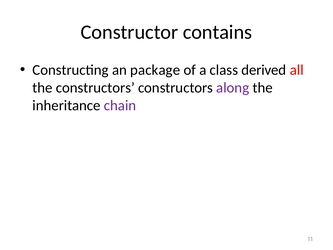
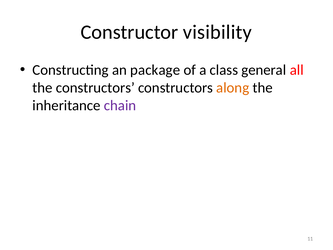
contains: contains -> visibility
derived: derived -> general
along colour: purple -> orange
